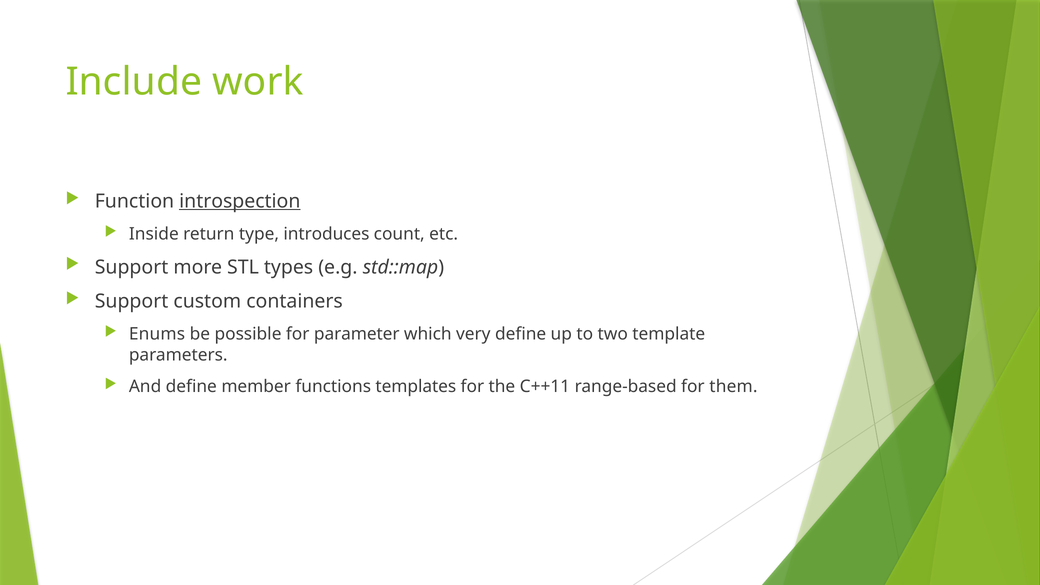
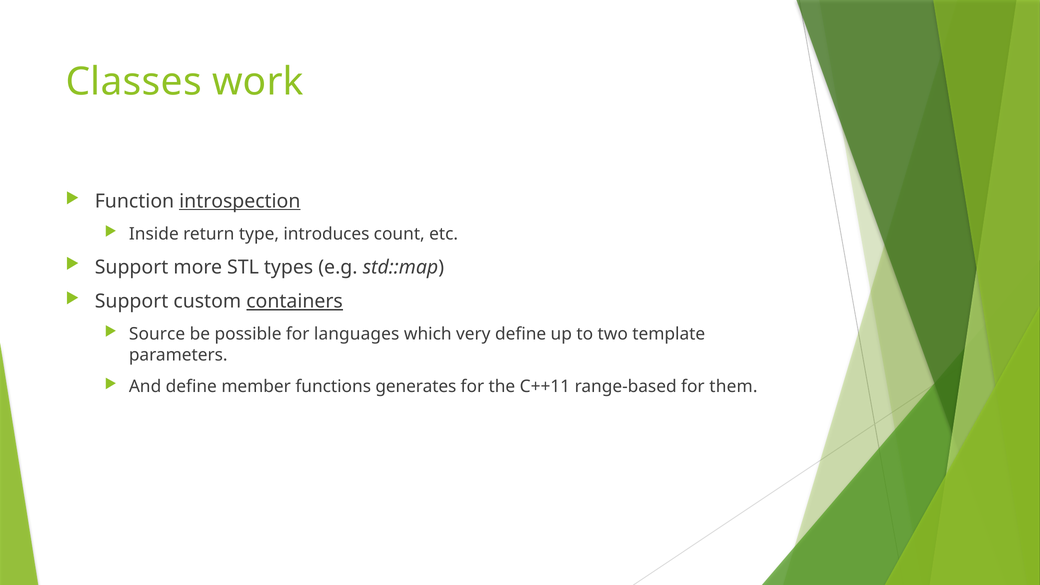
Include: Include -> Classes
containers underline: none -> present
Enums: Enums -> Source
parameter: parameter -> languages
templates: templates -> generates
